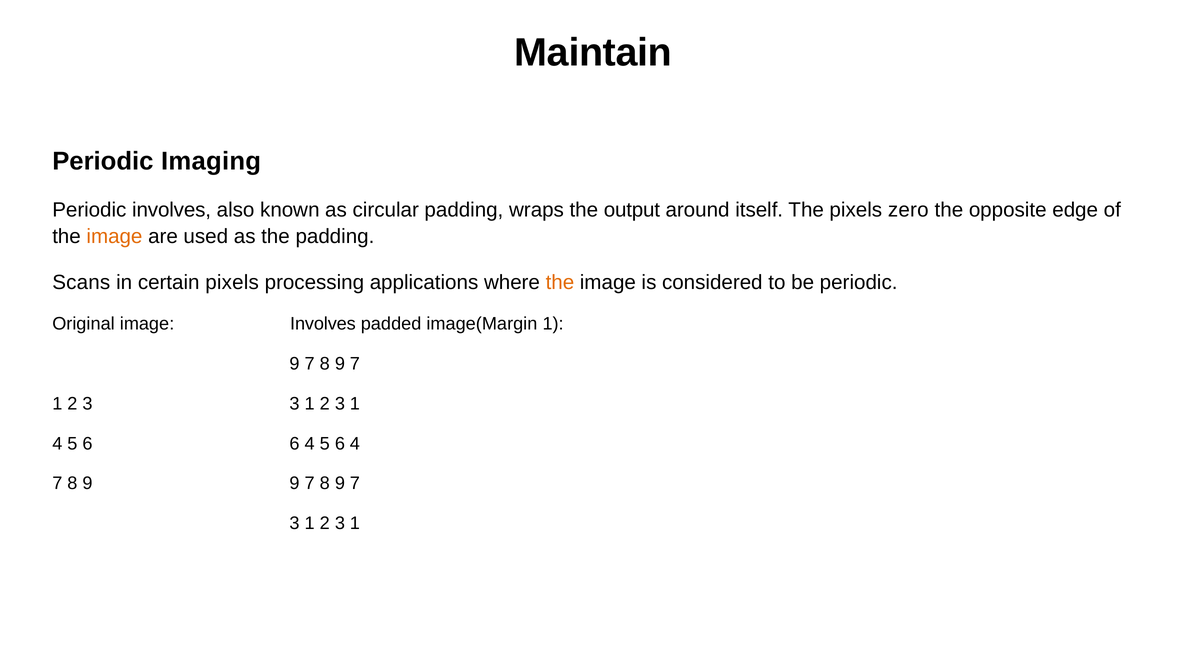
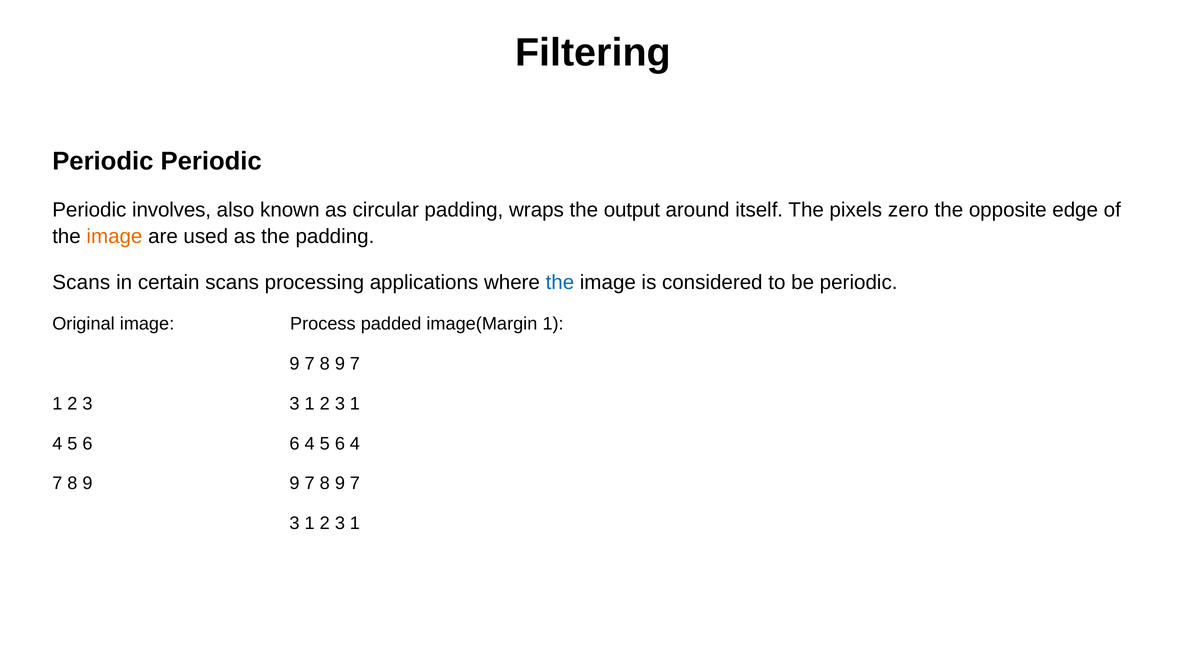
Maintain: Maintain -> Filtering
Imaging at (211, 161): Imaging -> Periodic
certain pixels: pixels -> scans
the at (560, 283) colour: orange -> blue
image Involves: Involves -> Process
